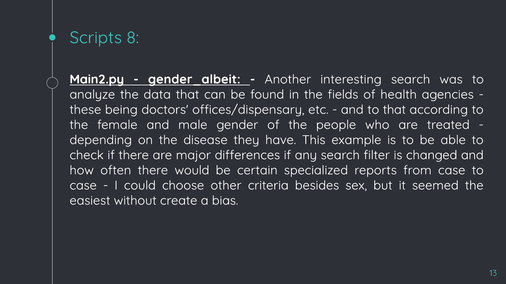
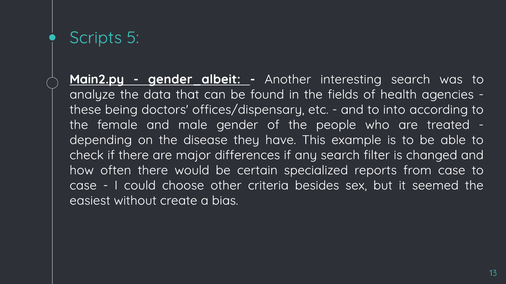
8: 8 -> 5
to that: that -> into
